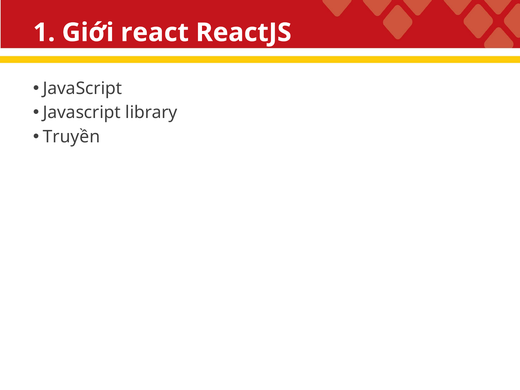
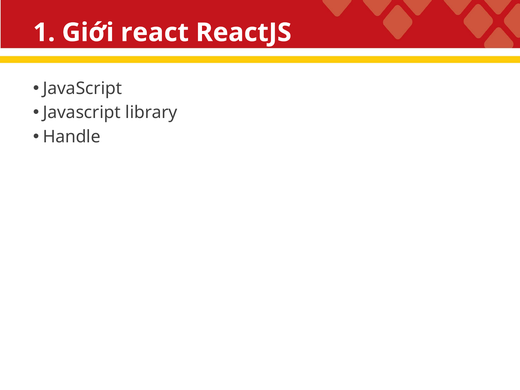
Truyền: Truyền -> Handle
